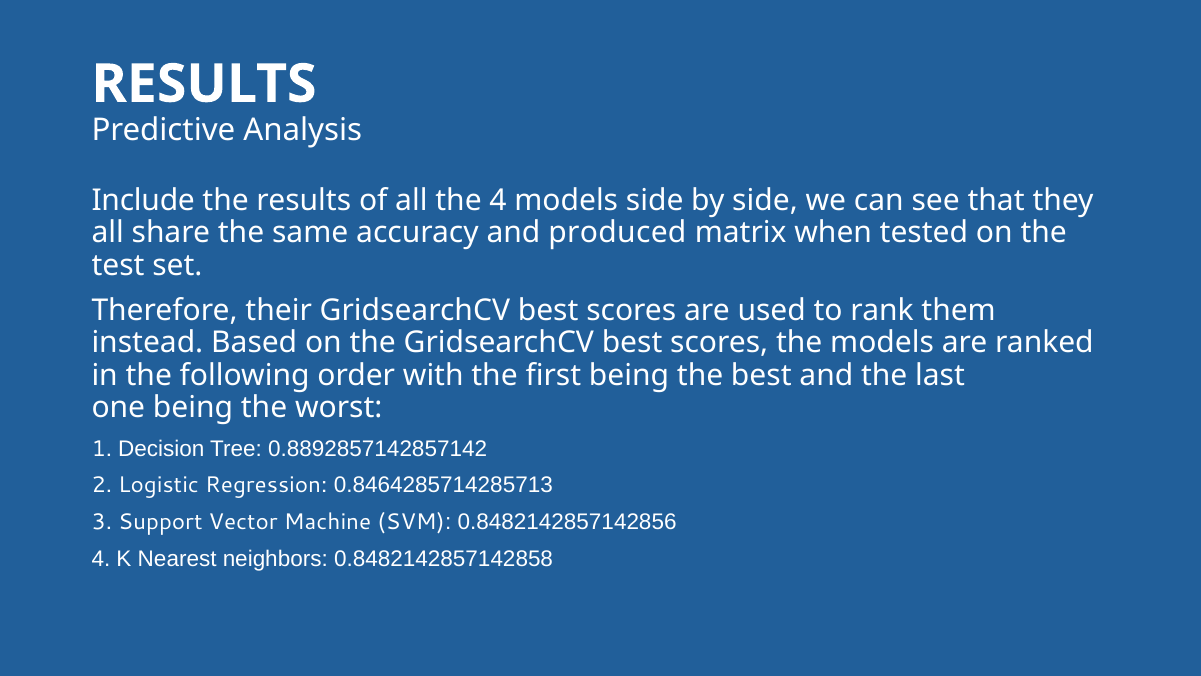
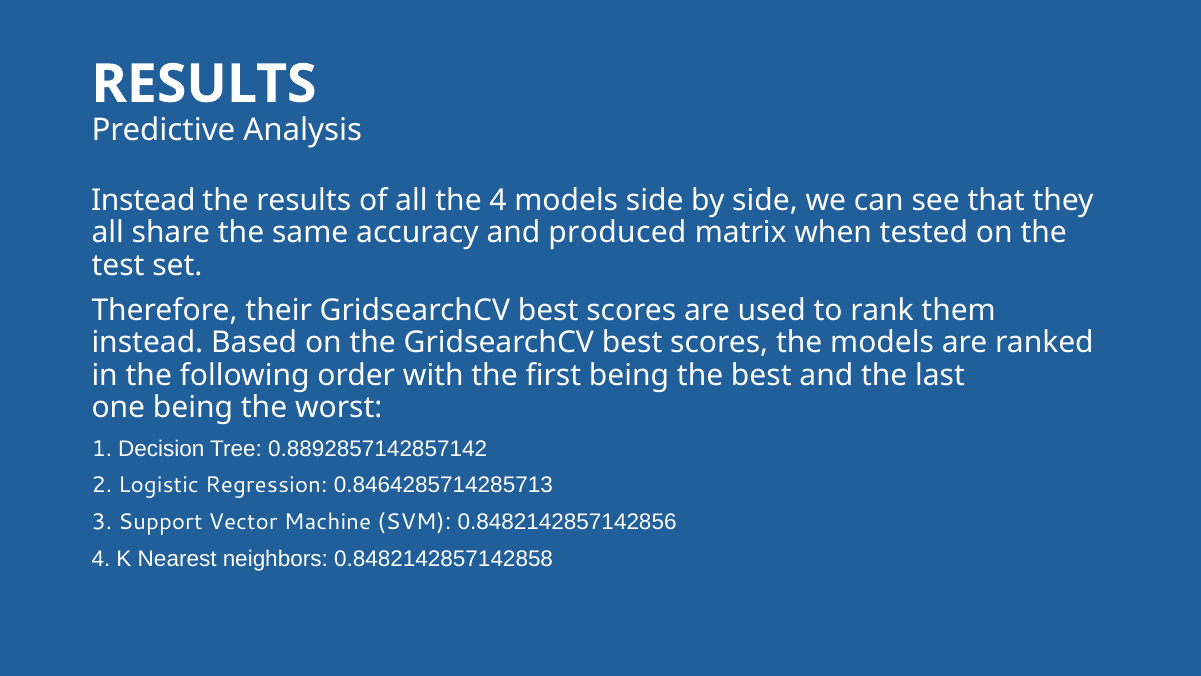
Include at (143, 200): Include -> Instead
